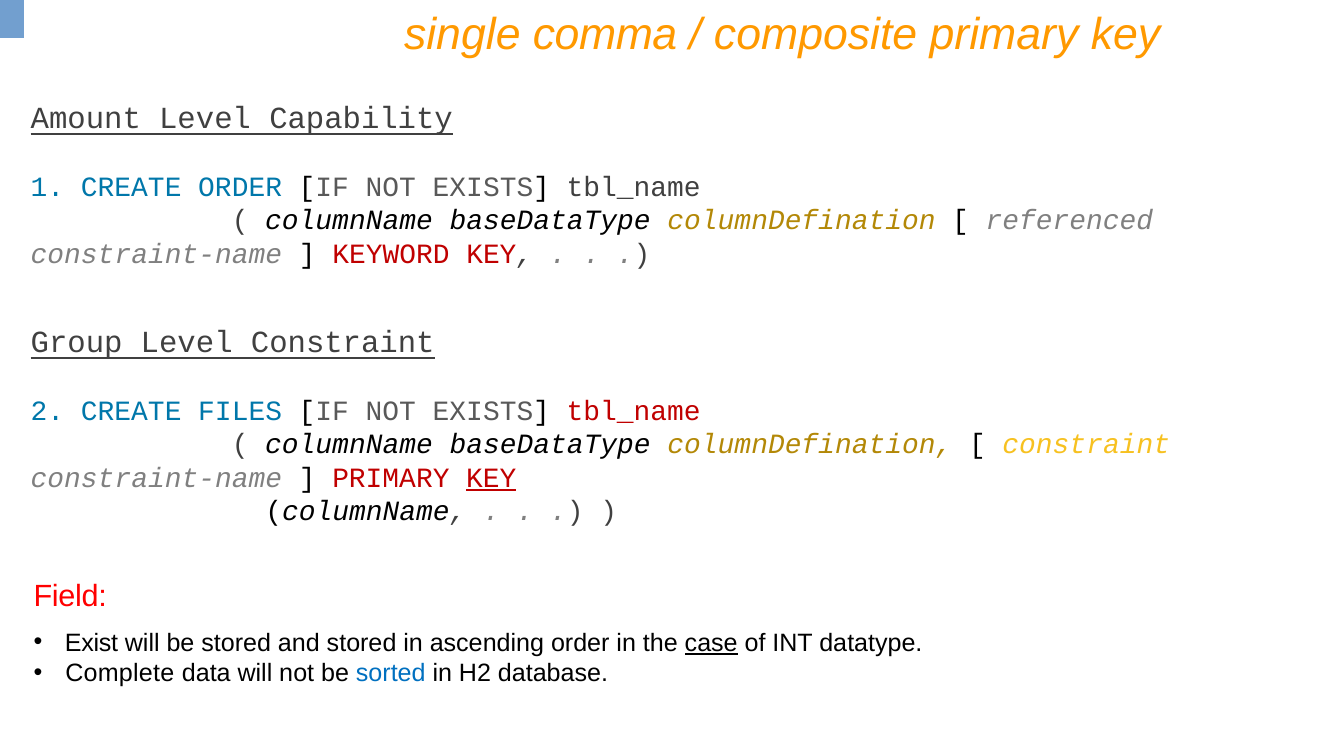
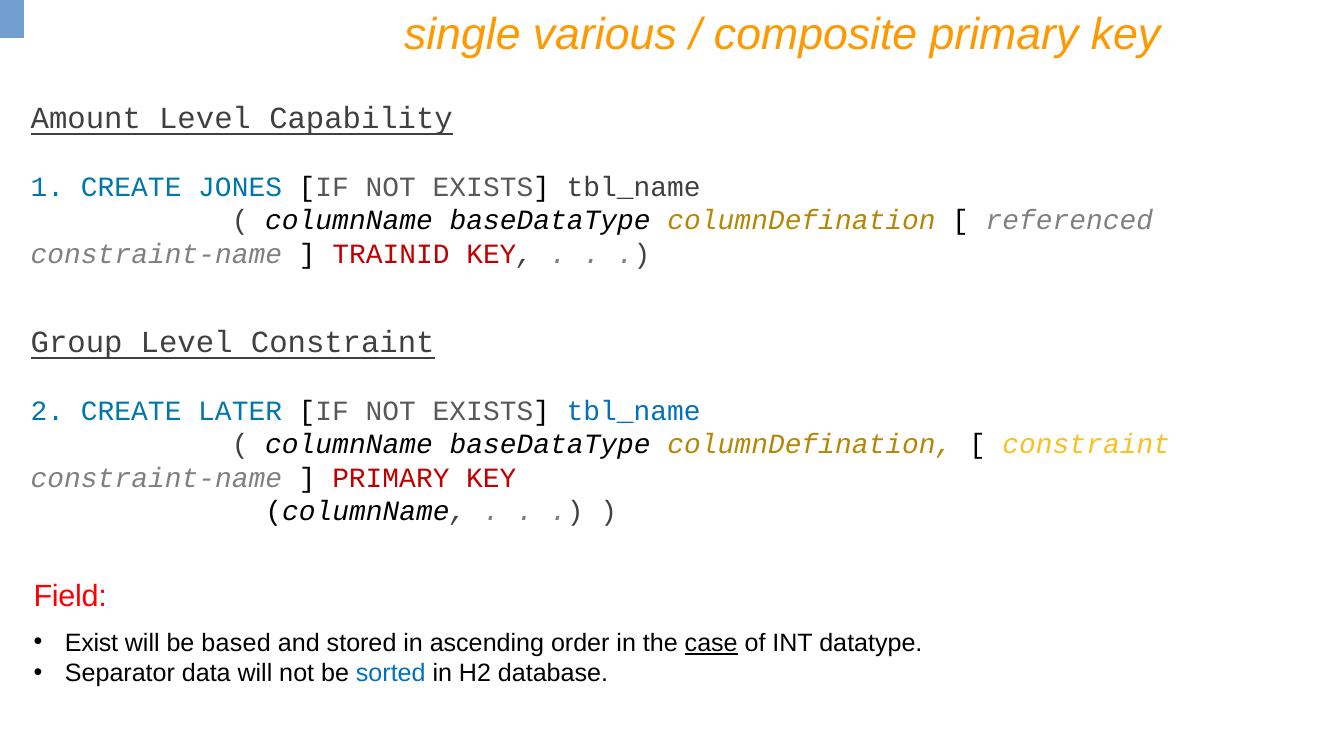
comma: comma -> various
CREATE ORDER: ORDER -> JONES
KEYWORD: KEYWORD -> TRAINID
FILES: FILES -> LATER
tbl_name at (634, 411) colour: red -> blue
KEY at (491, 478) underline: present -> none
be stored: stored -> based
Complete: Complete -> Separator
